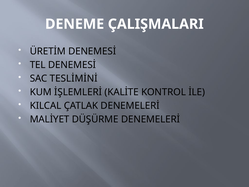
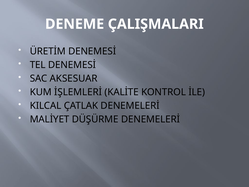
TESLİMİNİ: TESLİMİNİ -> AKSESUAR
